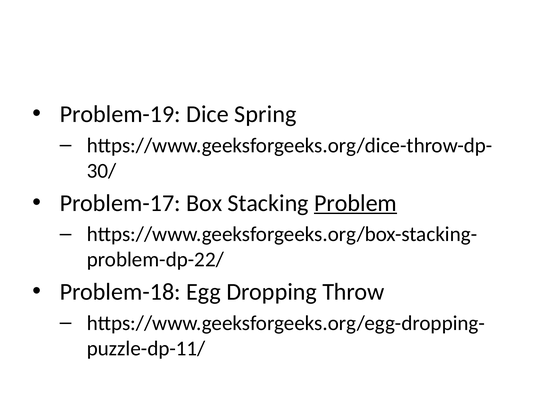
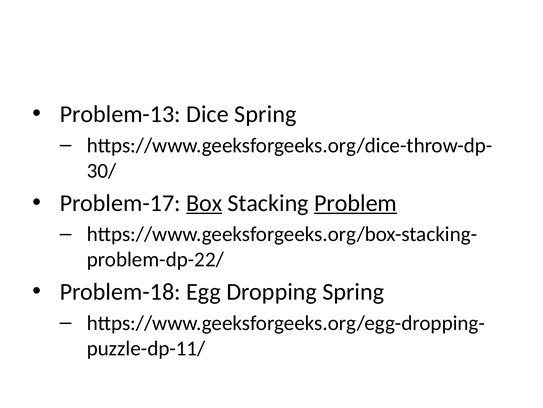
Problem-19: Problem-19 -> Problem-13
Box underline: none -> present
Dropping Throw: Throw -> Spring
